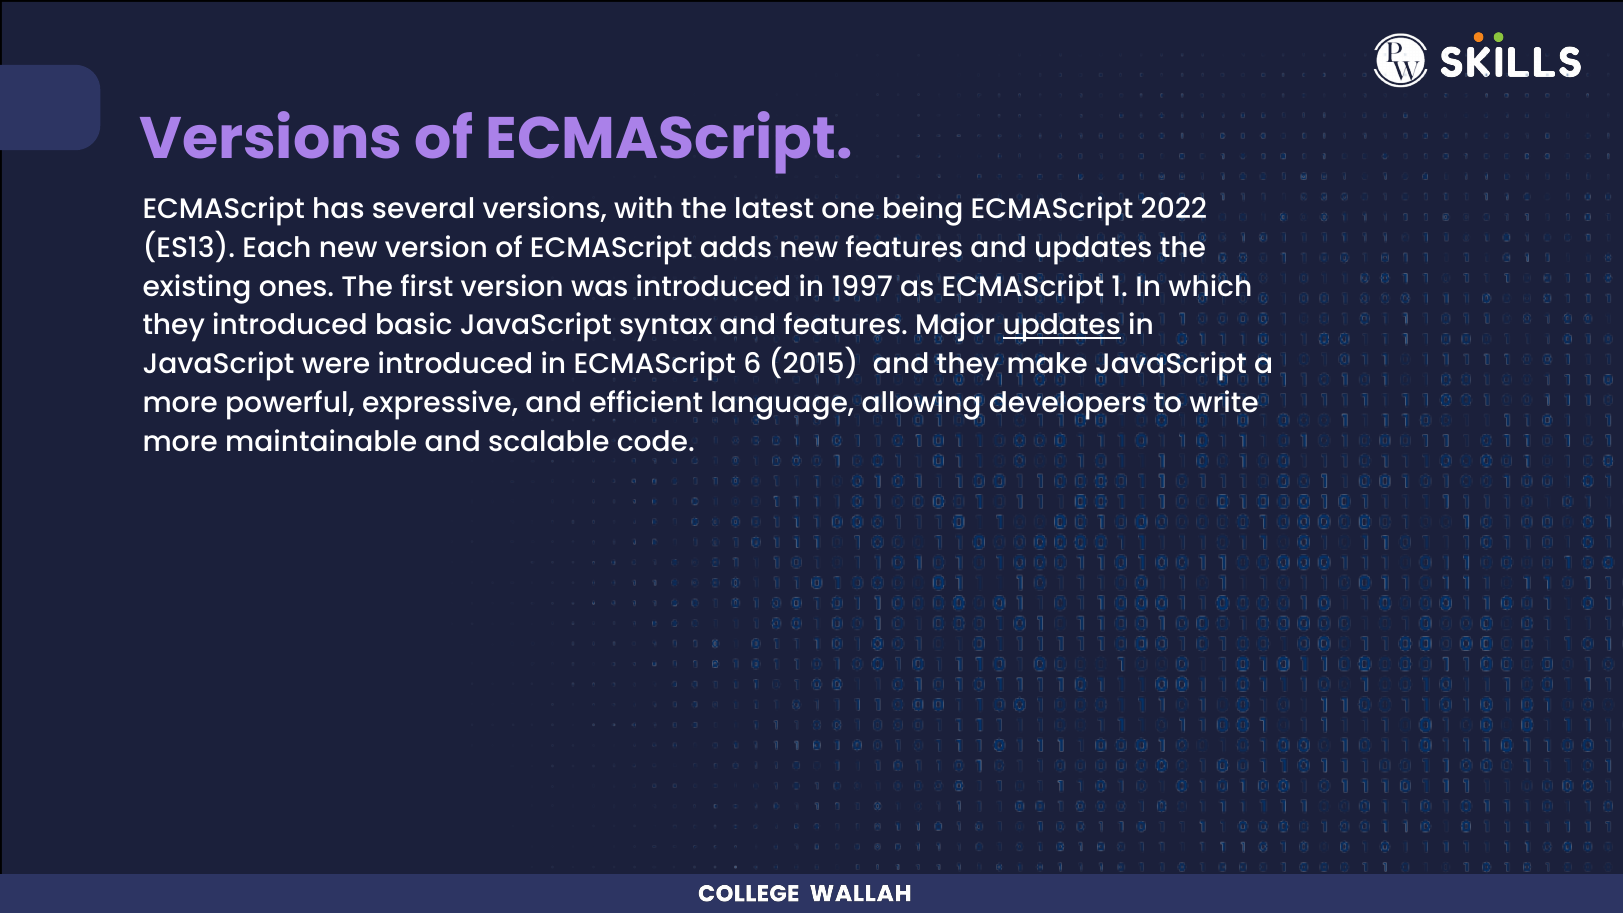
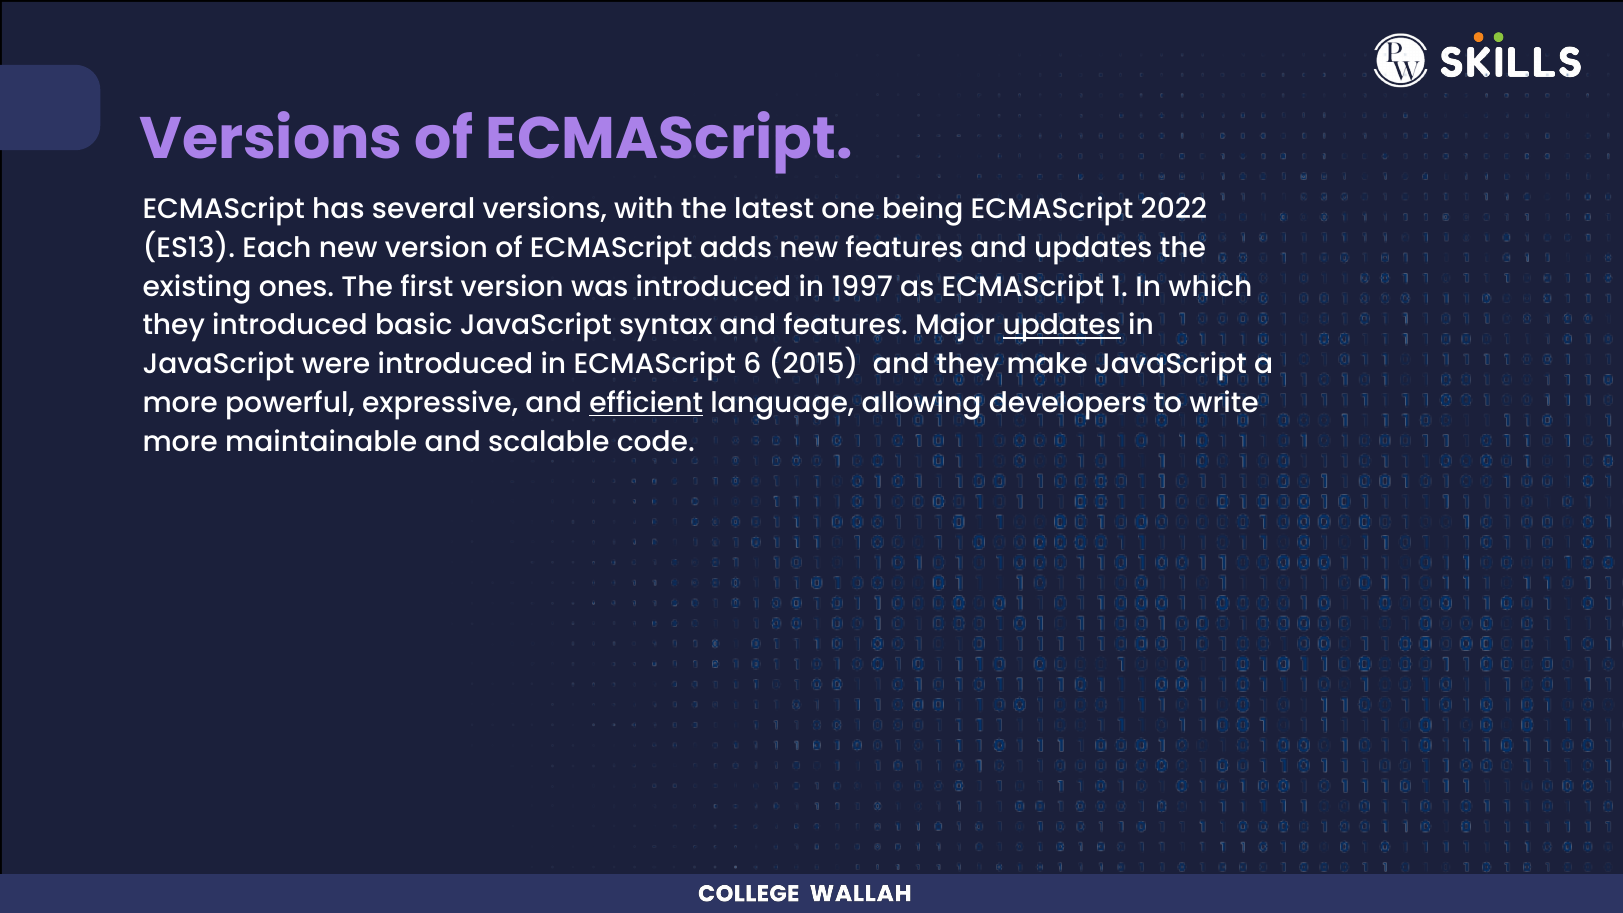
efficient underline: none -> present
